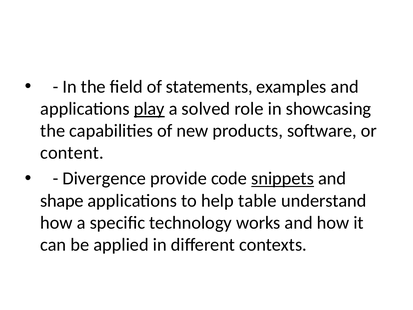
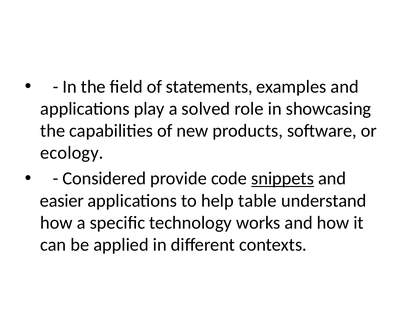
play underline: present -> none
content: content -> ecology
Divergence: Divergence -> Considered
shape: shape -> easier
